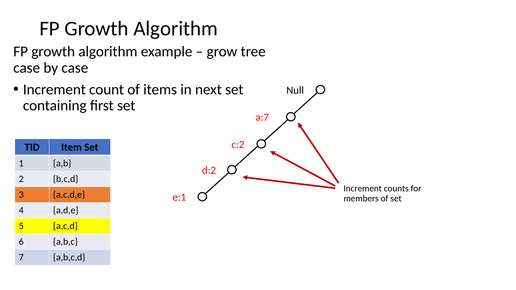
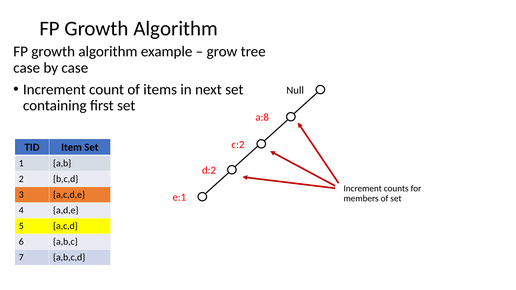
a:7: a:7 -> a:8
